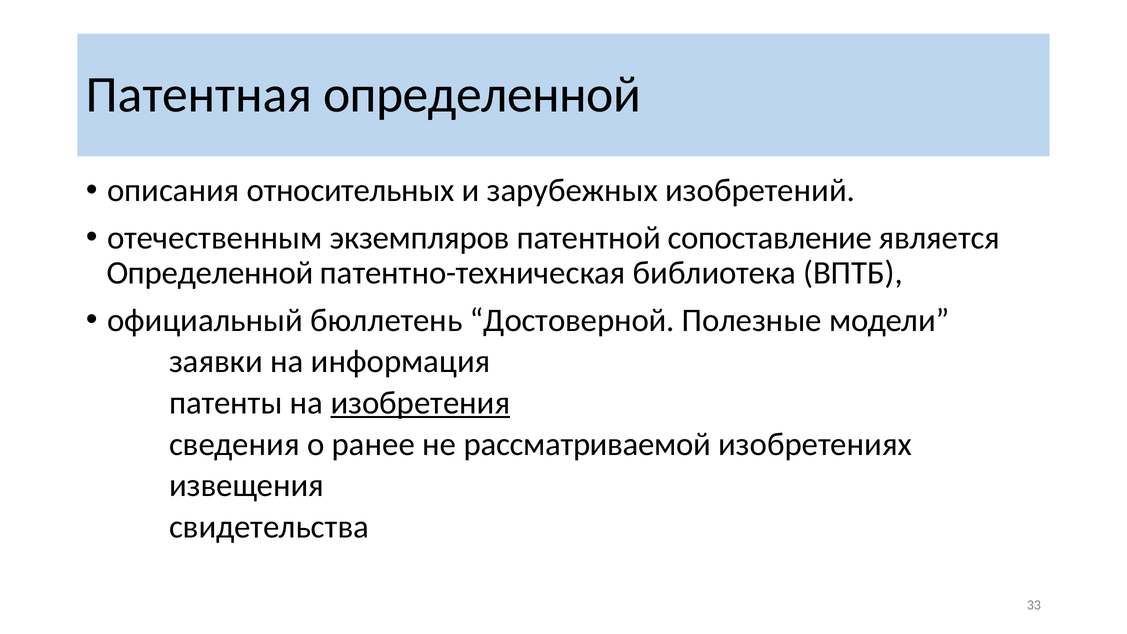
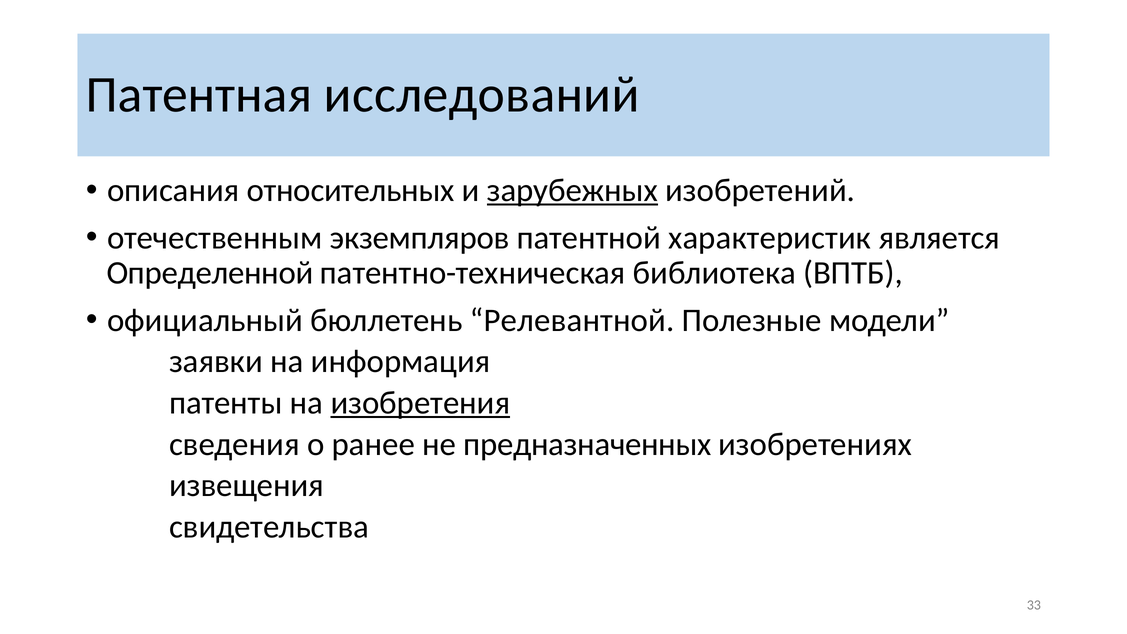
Патентная определенной: определенной -> исследований
зарубежных underline: none -> present
сопоставление: сопоставление -> характеристик
Достоверной: Достоверной -> Релевантной
рассматриваемой: рассматриваемой -> предназначенных
